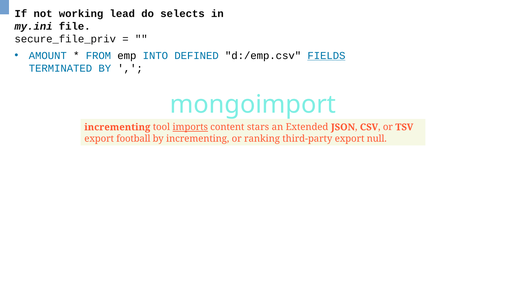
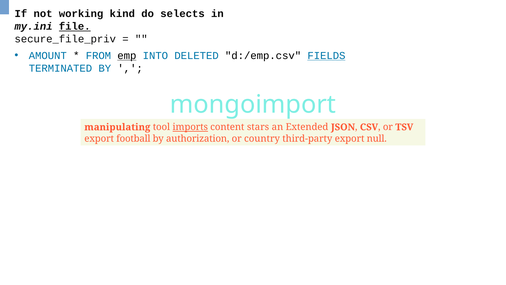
lead: lead -> kind
file underline: none -> present
emp underline: none -> present
DEFINED: DEFINED -> DELETED
incrementing at (117, 127): incrementing -> manipulating
by incrementing: incrementing -> authorization
ranking: ranking -> country
